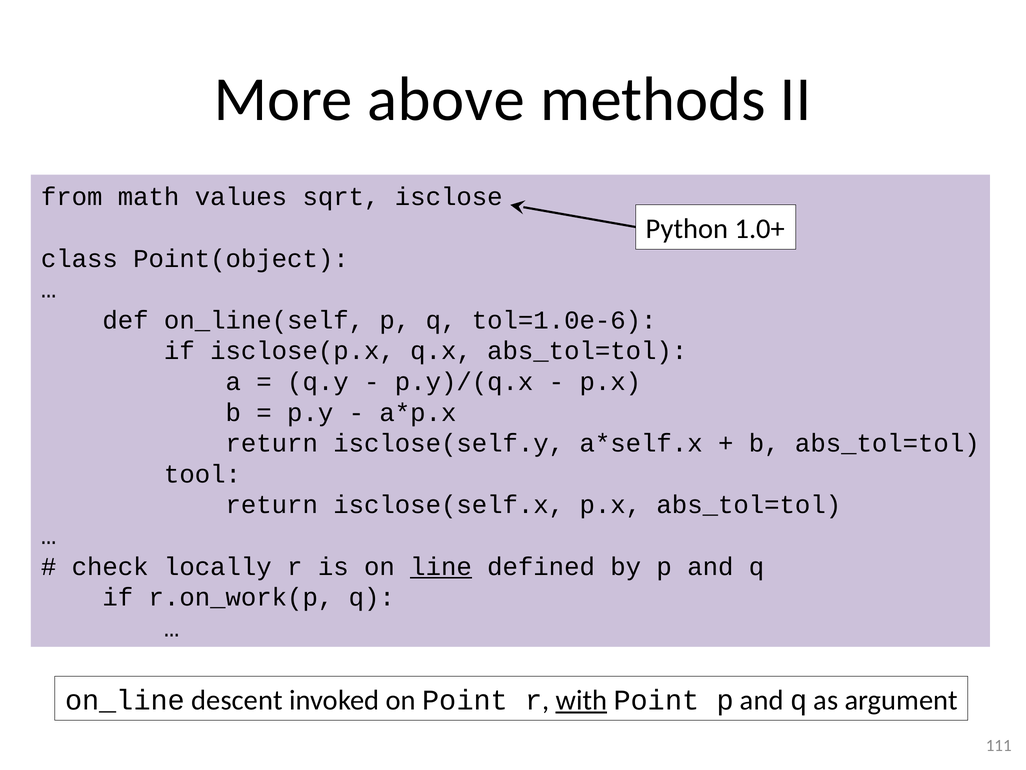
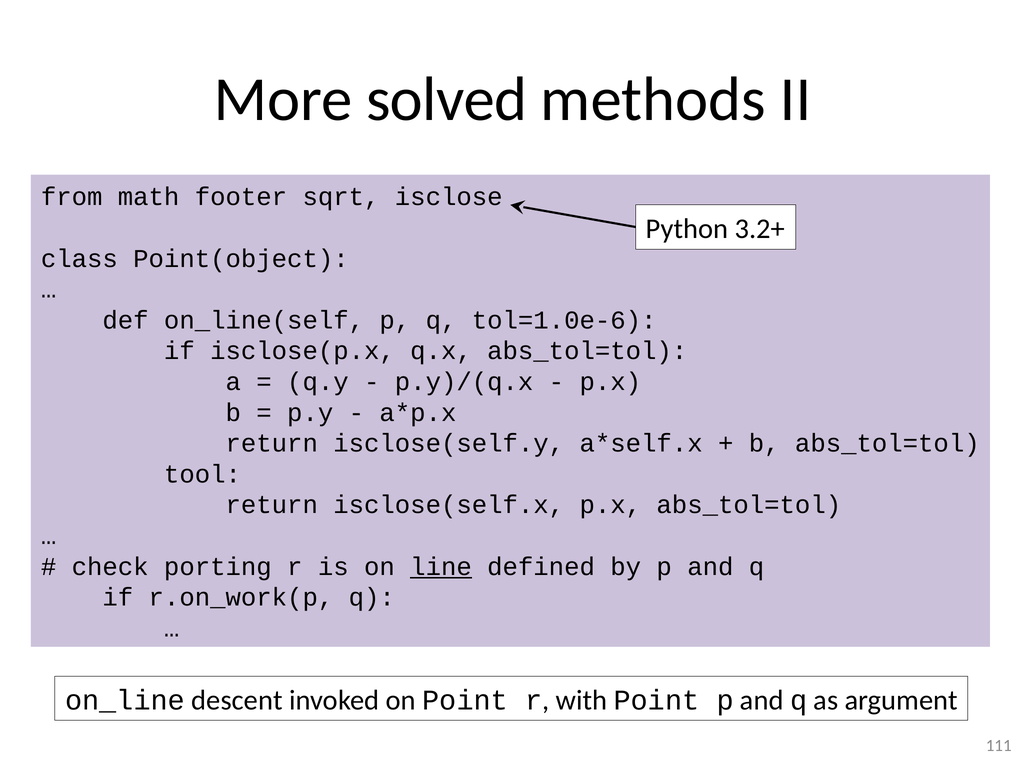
above: above -> solved
values: values -> footer
1.0+: 1.0+ -> 3.2+
locally: locally -> porting
with underline: present -> none
